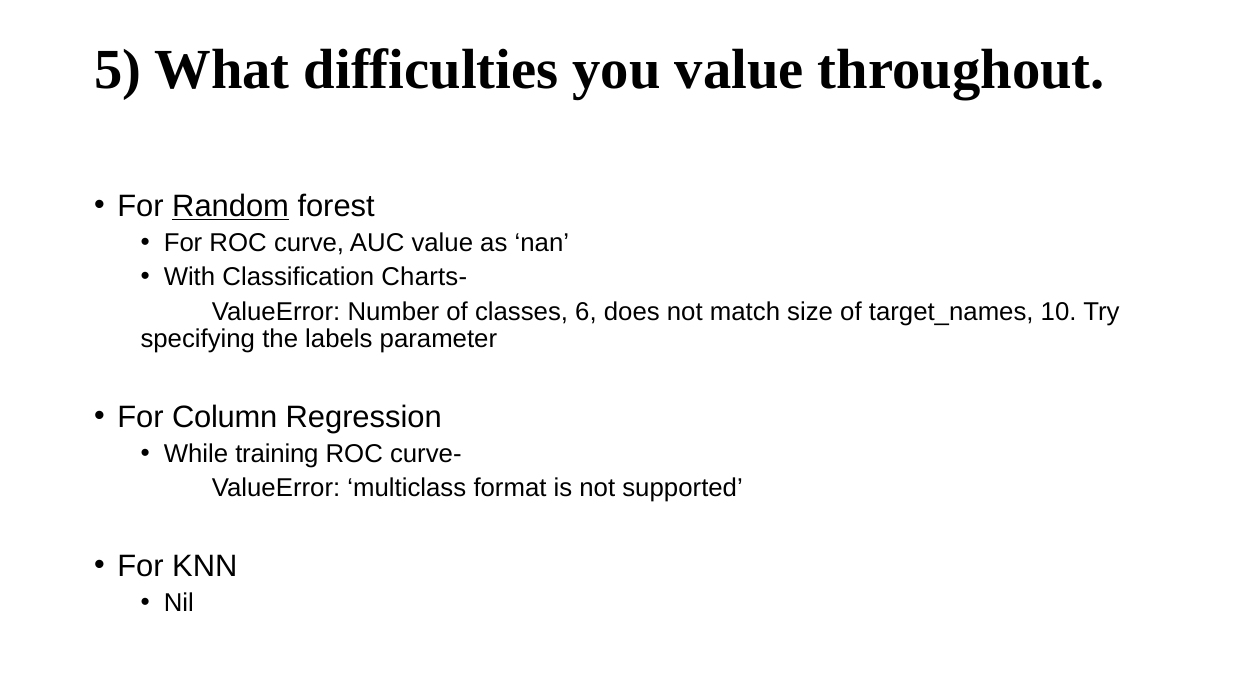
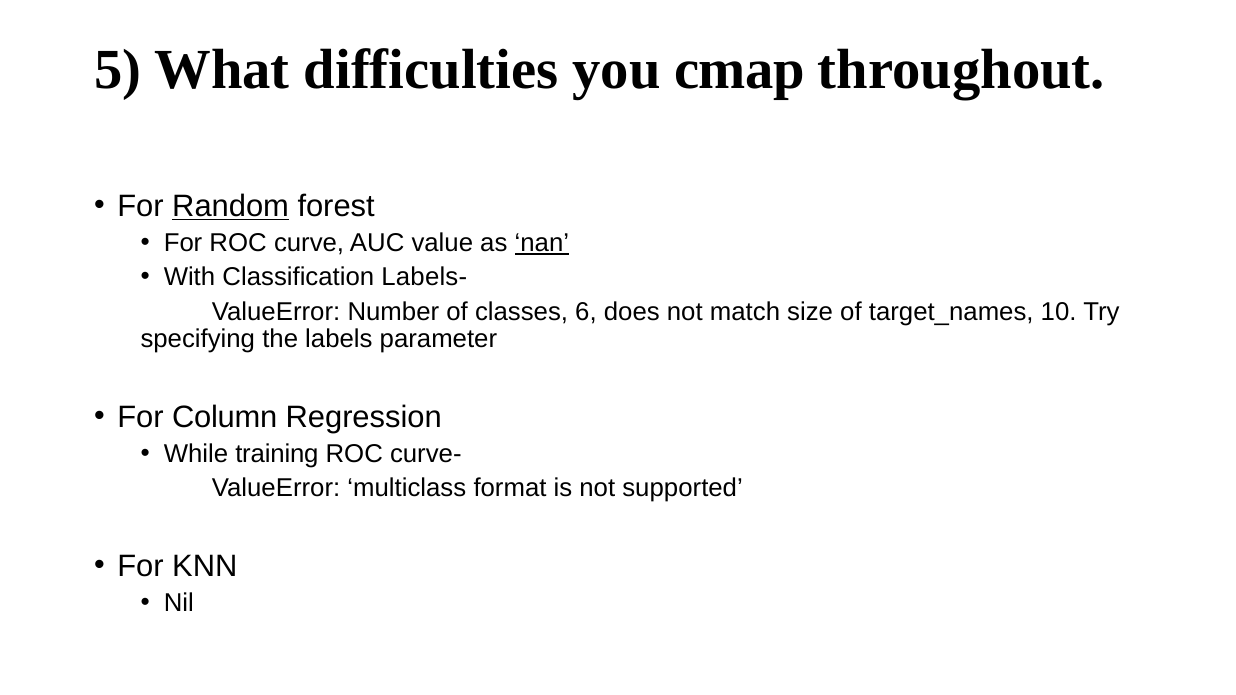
you value: value -> cmap
nan underline: none -> present
Charts-: Charts- -> Labels-
